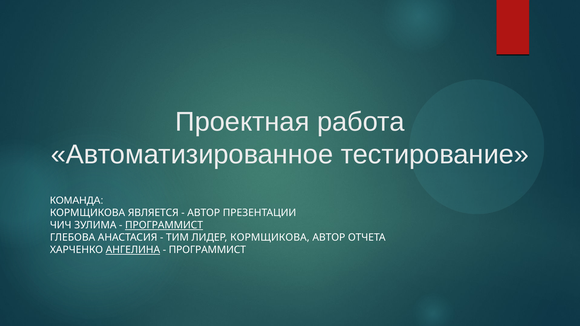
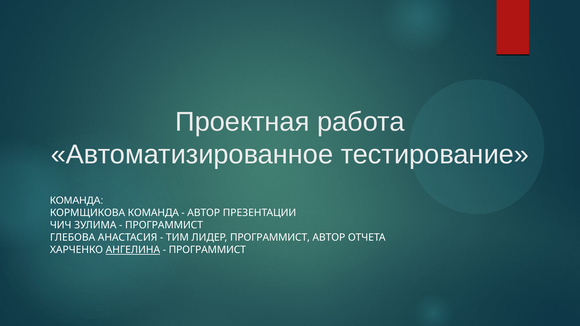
КОРМЩИКОВА ЯВЛЯЕТСЯ: ЯВЛЯЕТСЯ -> КОМАНДА
ПРОГРАММИСТ at (164, 225) underline: present -> none
ЛИДЕР КОРМЩИКОВА: КОРМЩИКОВА -> ПРОГРАММИСТ
